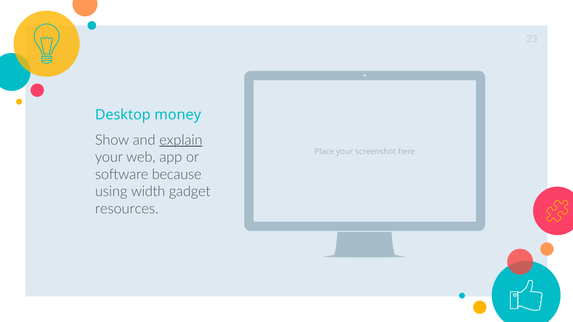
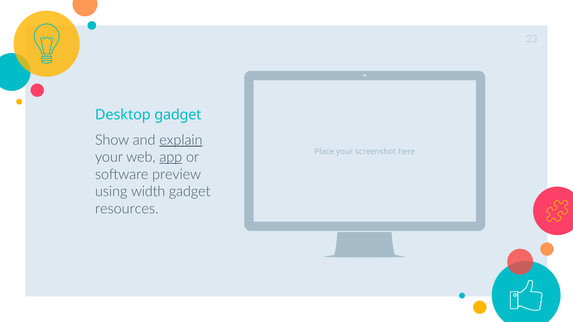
Desktop money: money -> gadget
app underline: none -> present
because: because -> preview
